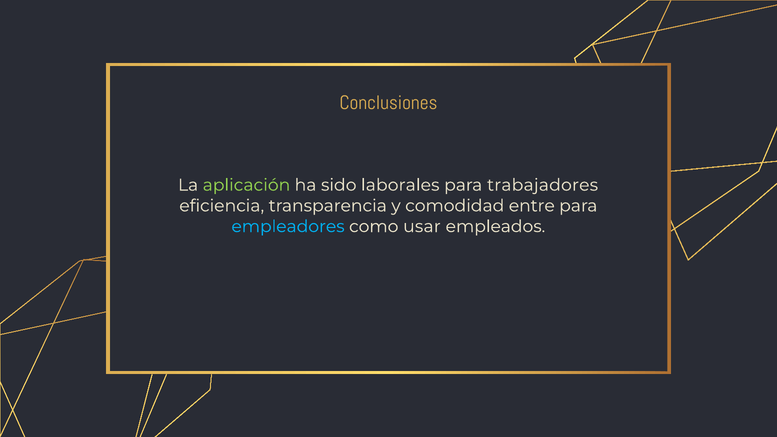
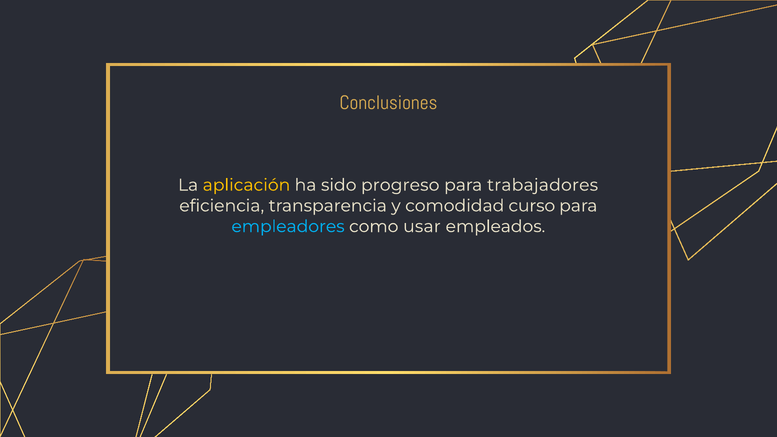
aplicación colour: light green -> yellow
laborales: laborales -> progreso
entre: entre -> curso
